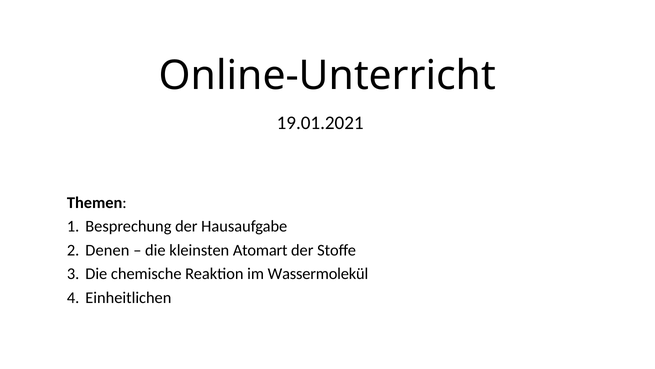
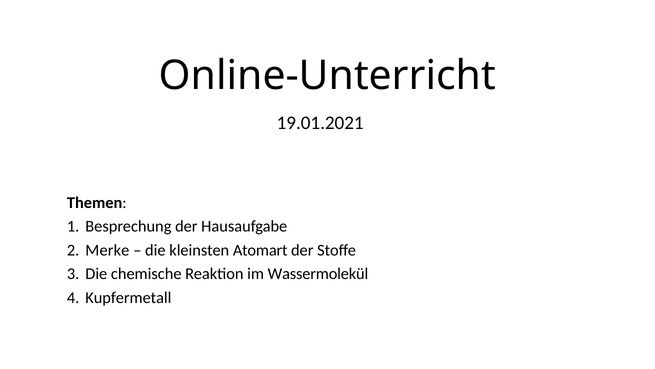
Denen: Denen -> Merke
Einheitlichen: Einheitlichen -> Kupfermetall
